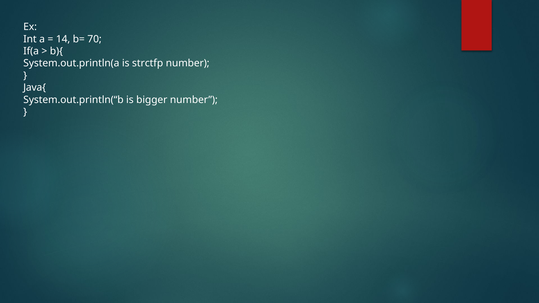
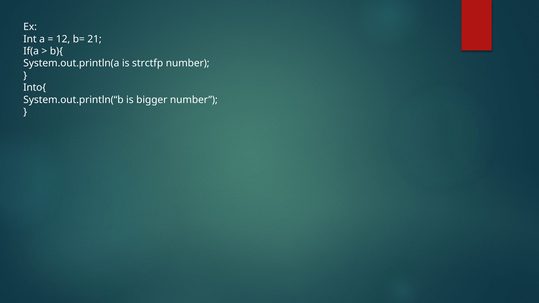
14: 14 -> 12
70: 70 -> 21
Java{: Java{ -> Into{
